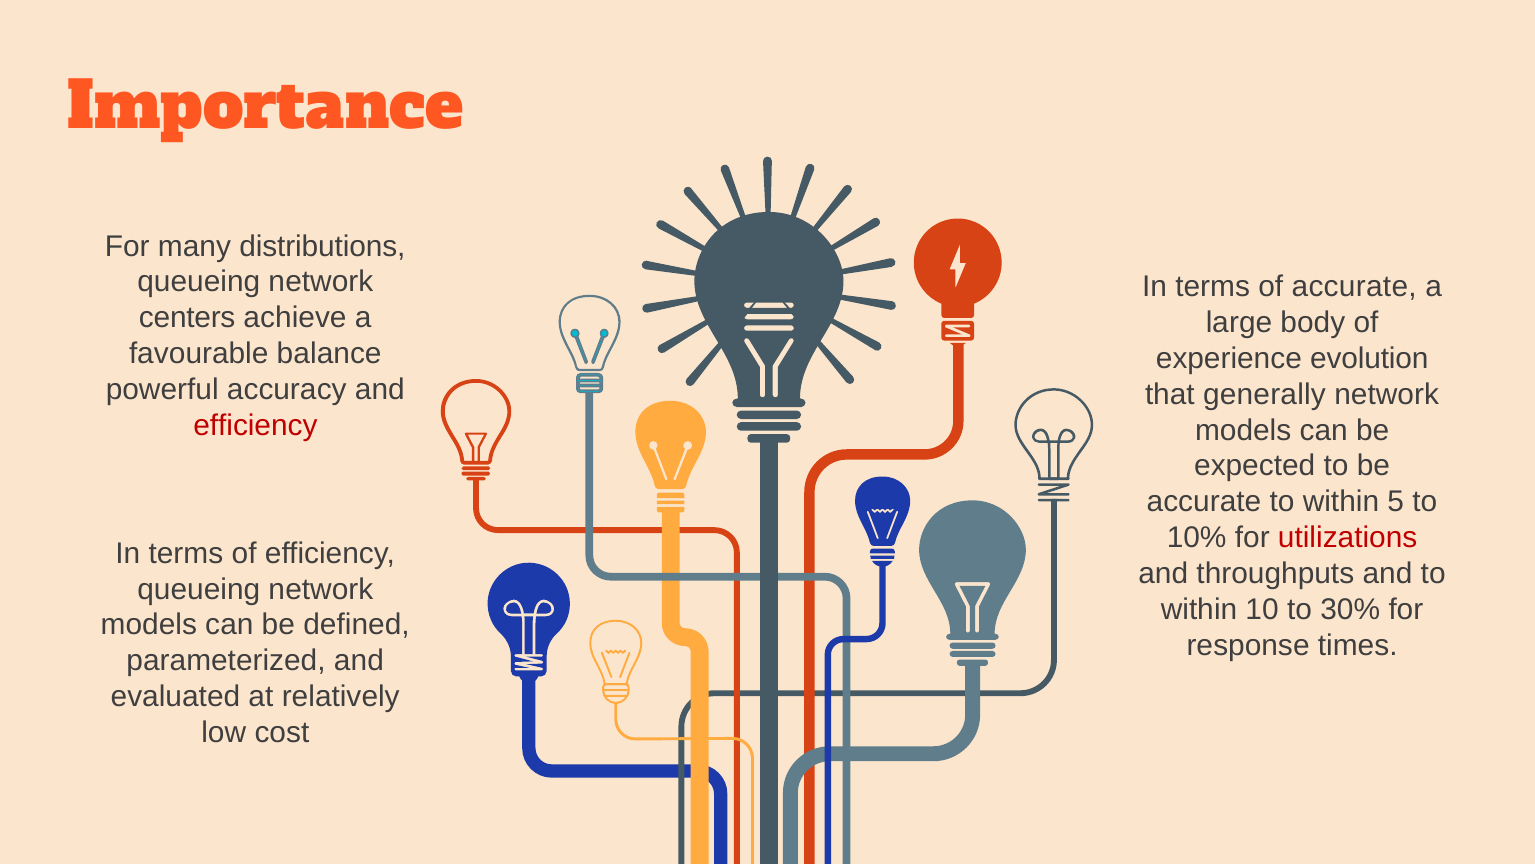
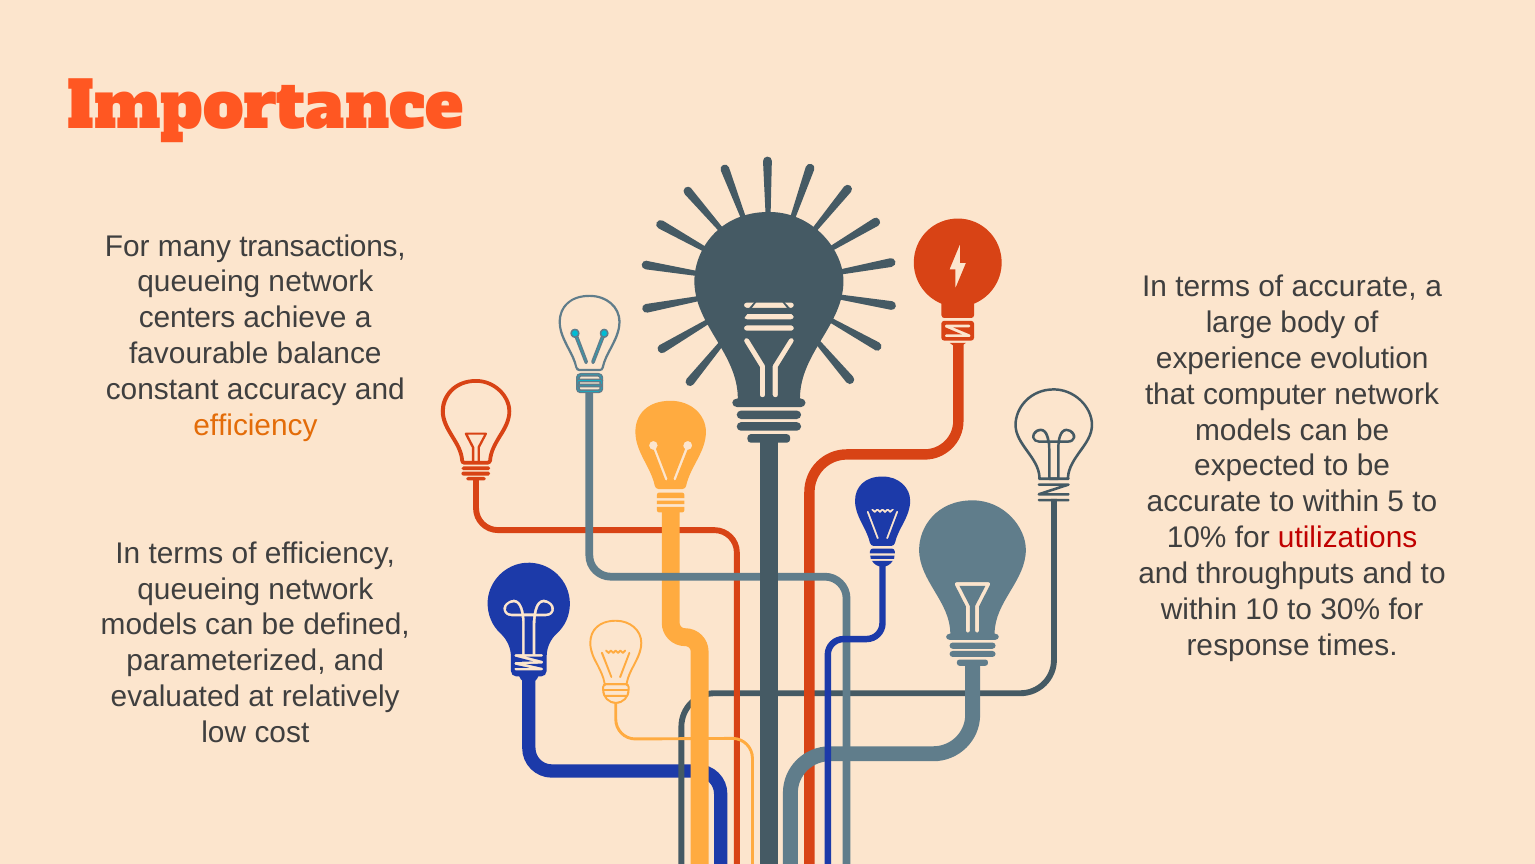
distributions: distributions -> transactions
powerful: powerful -> constant
generally: generally -> computer
efficiency at (255, 425) colour: red -> orange
